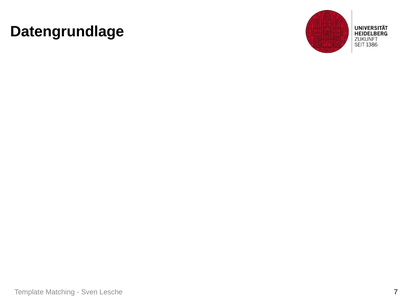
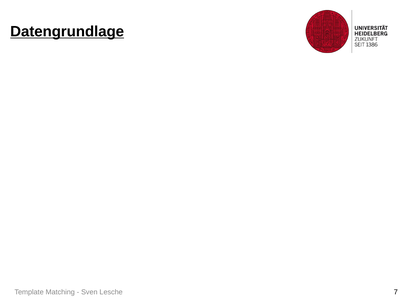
Datengrundlage underline: none -> present
